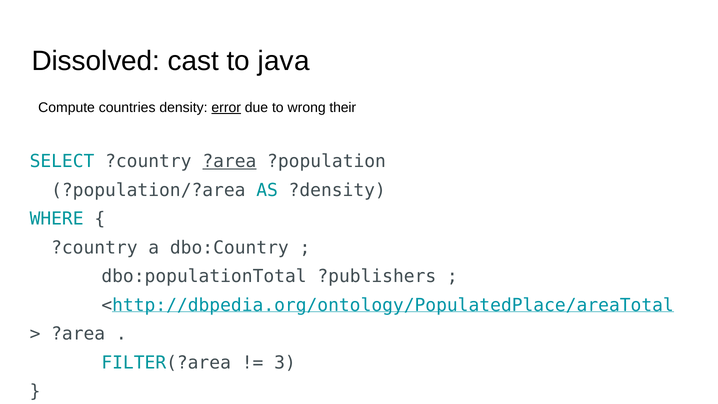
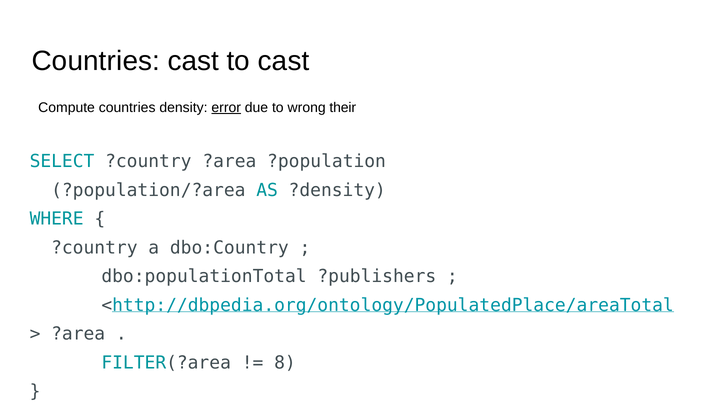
Dissolved at (96, 61): Dissolved -> Countries
to java: java -> cast
?area at (229, 161) underline: present -> none
3: 3 -> 8
